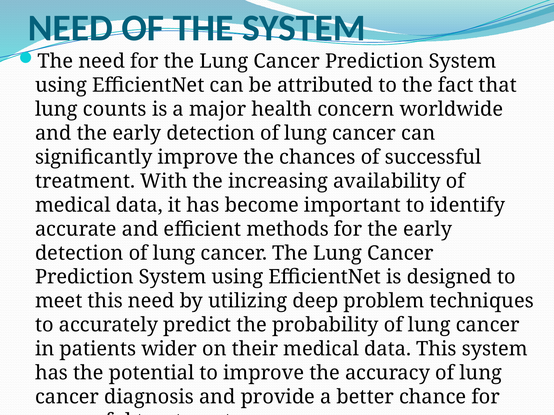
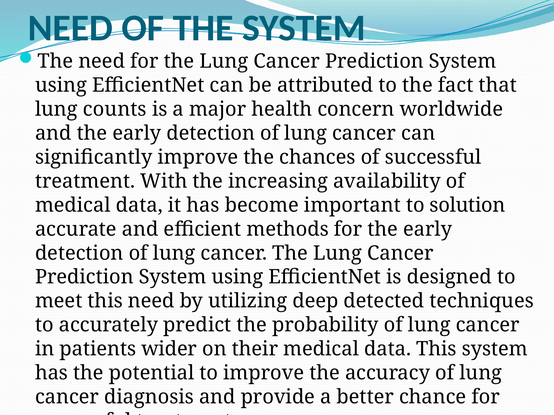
identify: identify -> solution
problem: problem -> detected
